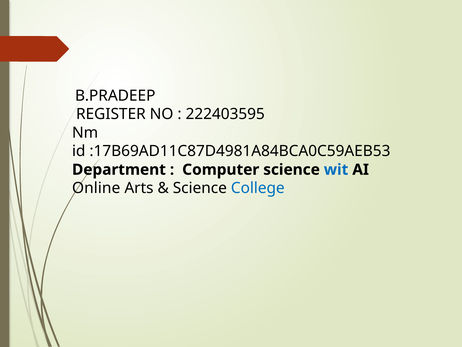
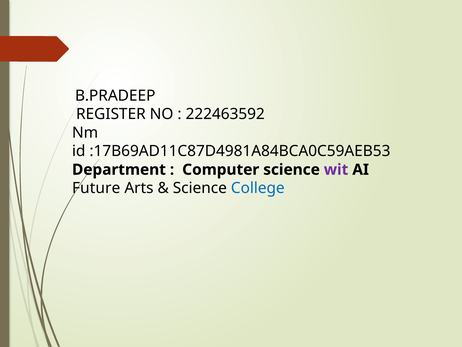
222403595: 222403595 -> 222463592
wit colour: blue -> purple
Online: Online -> Future
